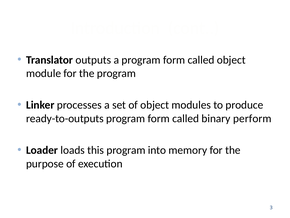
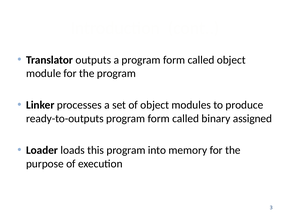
perform: perform -> assigned
